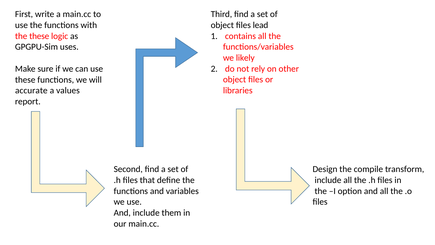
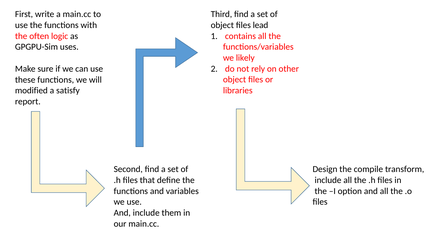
the these: these -> often
accurate: accurate -> modified
values: values -> satisfy
